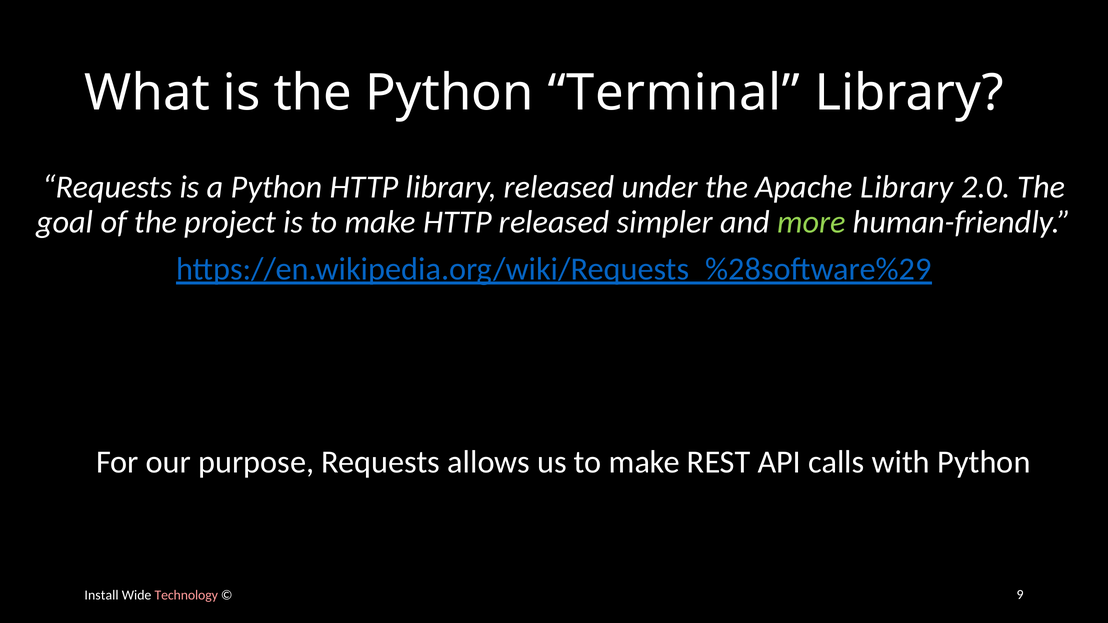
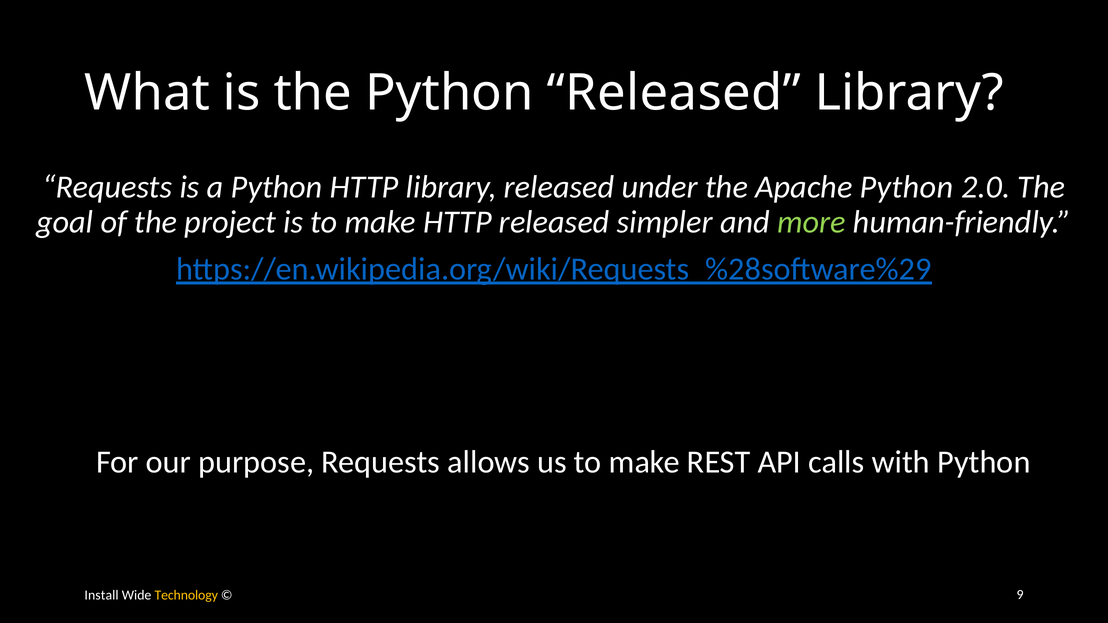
Python Terminal: Terminal -> Released
Apache Library: Library -> Python
Technology colour: pink -> yellow
